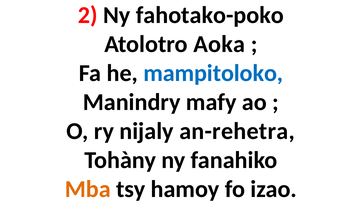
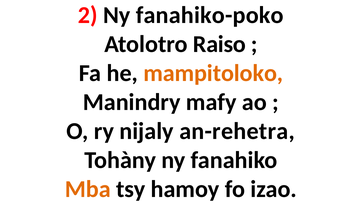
fahotako-poko: fahotako-poko -> fanahiko-poko
Aoka: Aoka -> Raiso
mampitoloko colour: blue -> orange
